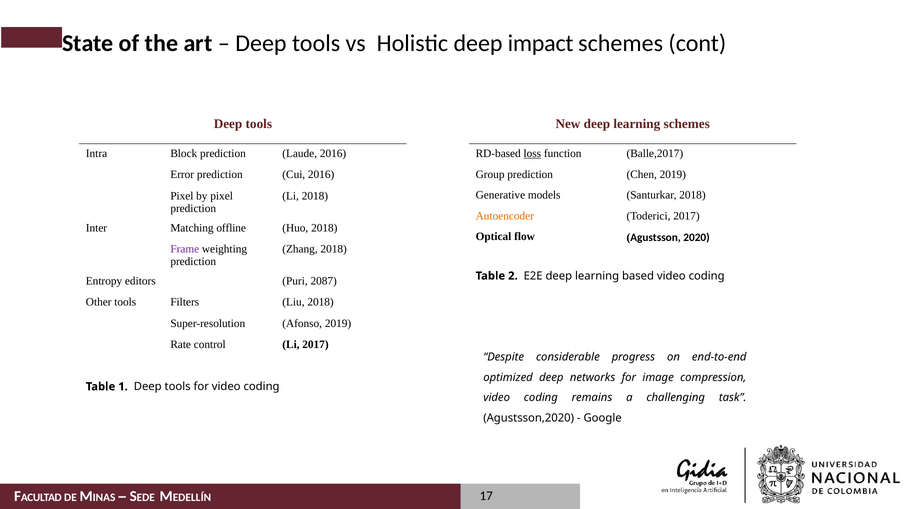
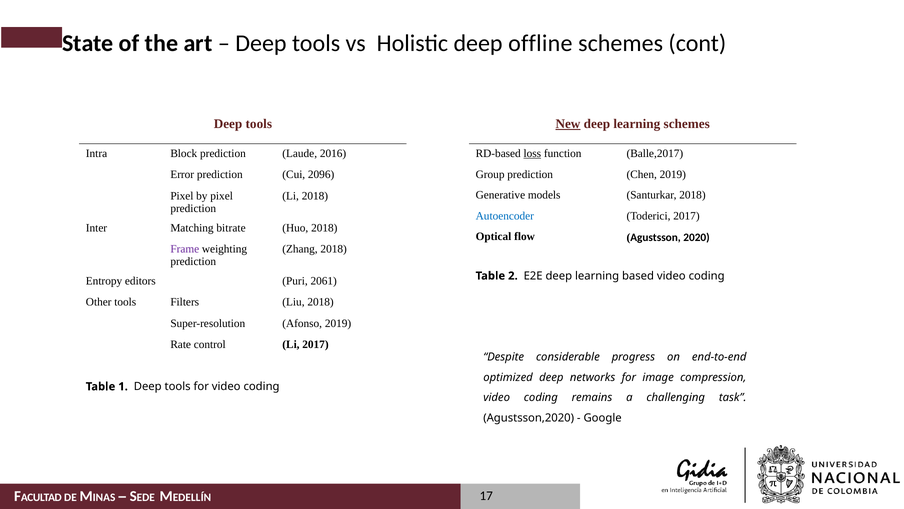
impact: impact -> offline
New underline: none -> present
Cui 2016: 2016 -> 2096
Autoencoder colour: orange -> blue
offline: offline -> bitrate
2087: 2087 -> 2061
